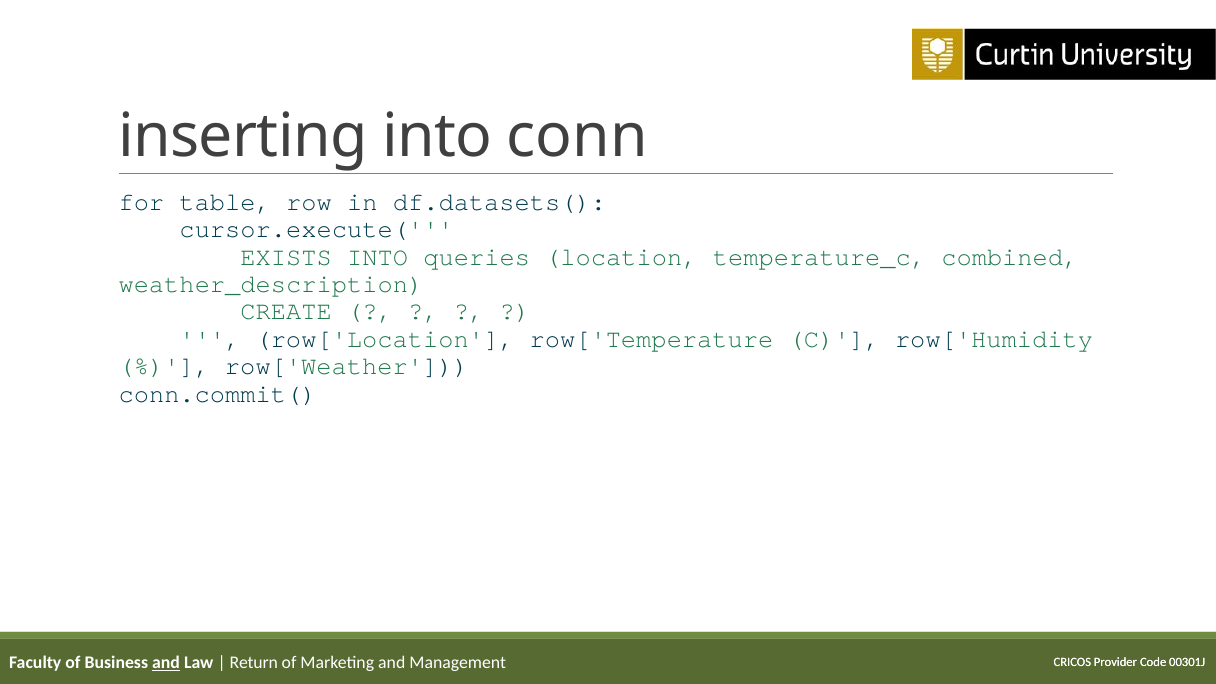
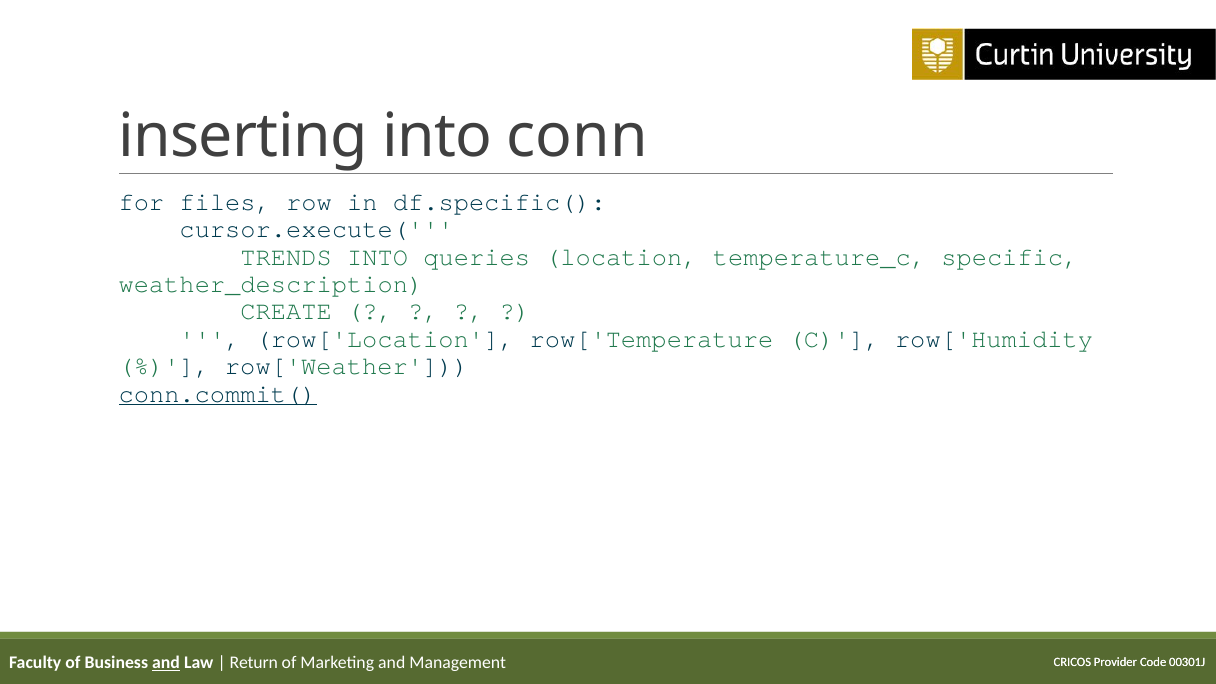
table: table -> files
df.datasets(: df.datasets( -> df.specific(
EXISTS: EXISTS -> TRENDS
combined: combined -> specific
conn.commit( underline: none -> present
